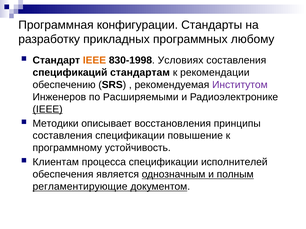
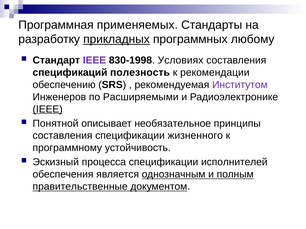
конфигурации: конфигурации -> применяемых
прикладных underline: none -> present
IEEE at (94, 60) colour: orange -> purple
стандартам: стандартам -> полезность
Методики: Методики -> Понятной
восстановления: восстановления -> необязательное
повышение: повышение -> жизненного
Клиентам: Клиентам -> Эскизный
регламентирующие: регламентирующие -> правительственные
